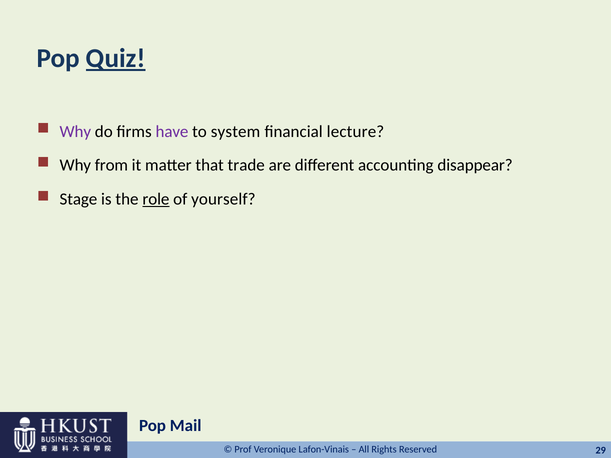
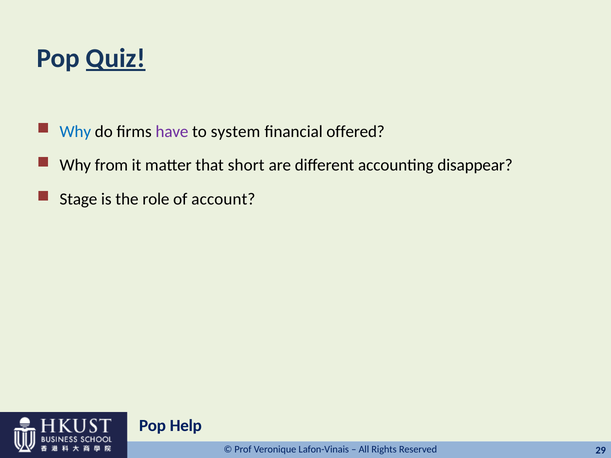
Why at (75, 132) colour: purple -> blue
lecture: lecture -> offered
trade: trade -> short
role underline: present -> none
yourself: yourself -> account
Mail: Mail -> Help
